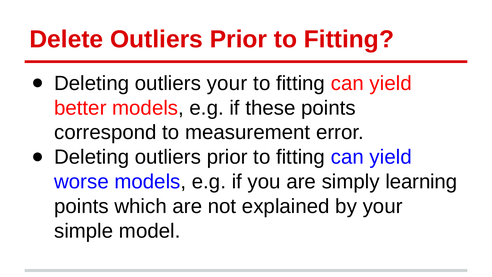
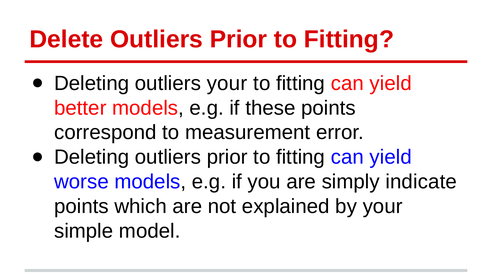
learning: learning -> indicate
